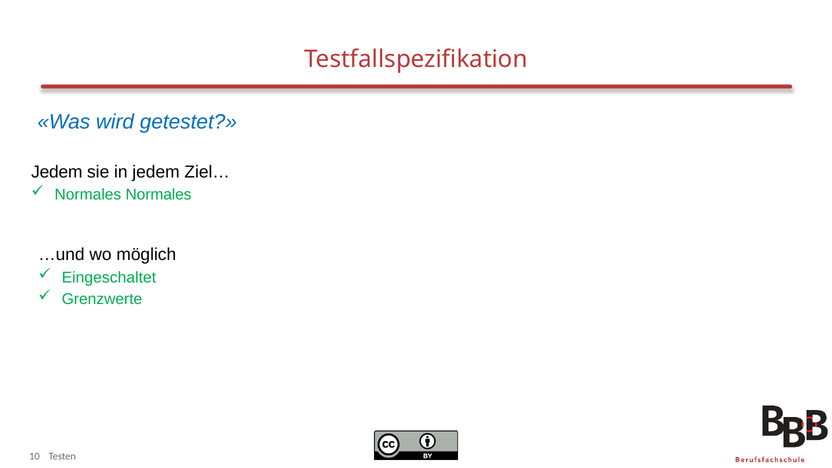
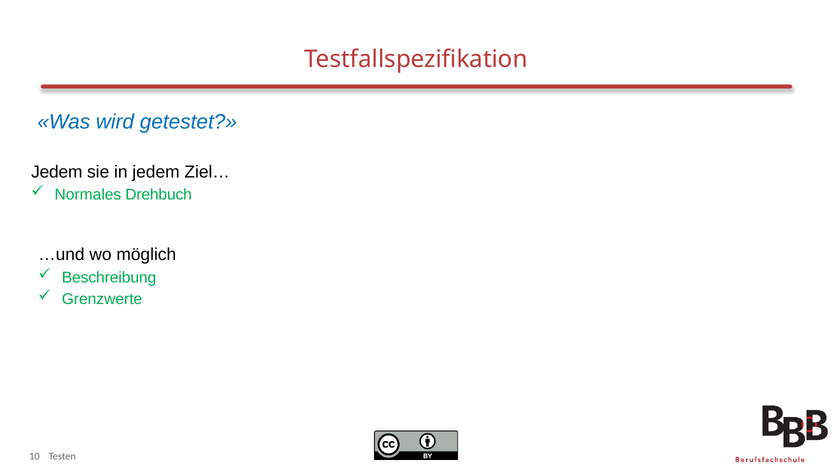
Normales Normales: Normales -> Drehbuch
Eingeschaltet: Eingeschaltet -> Beschreibung
